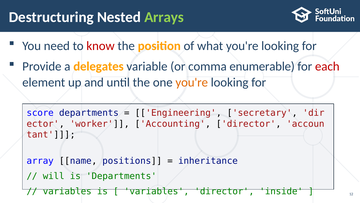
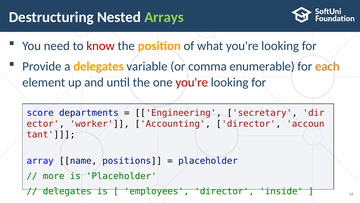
each colour: red -> orange
you're at (192, 82) colour: orange -> red
inheritance at (208, 160): inheritance -> placeholder
will: will -> more
is Departments: Departments -> Placeholder
variables at (67, 191): variables -> delegates
variables at (157, 191): variables -> employees
